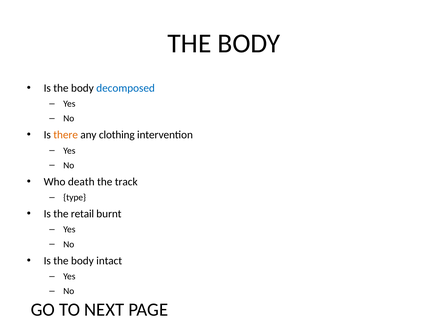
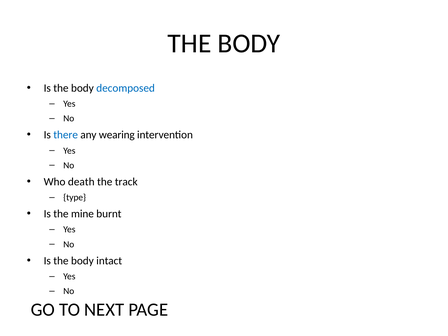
there colour: orange -> blue
clothing: clothing -> wearing
retail: retail -> mine
